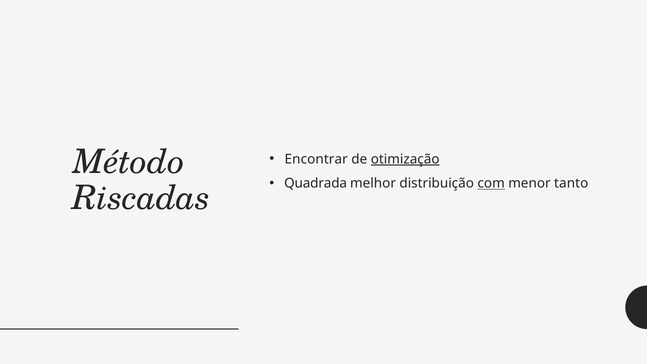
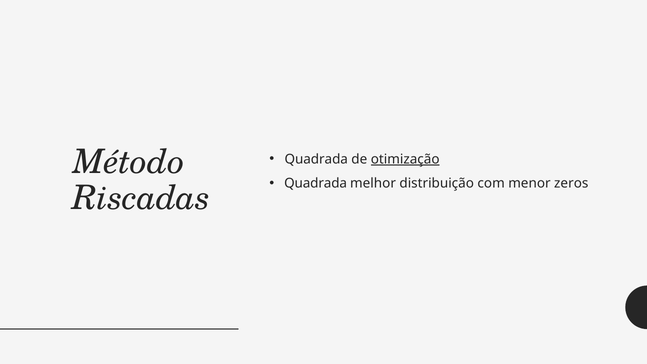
Encontrar at (316, 159): Encontrar -> Quadrada
com underline: present -> none
tanto: tanto -> zeros
